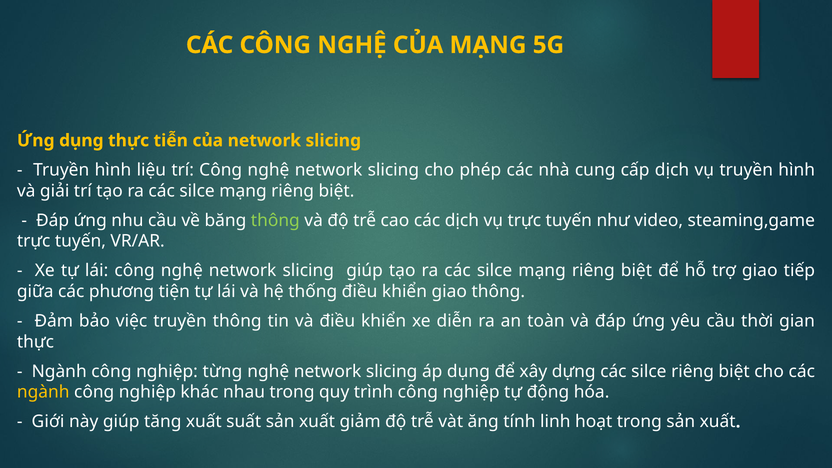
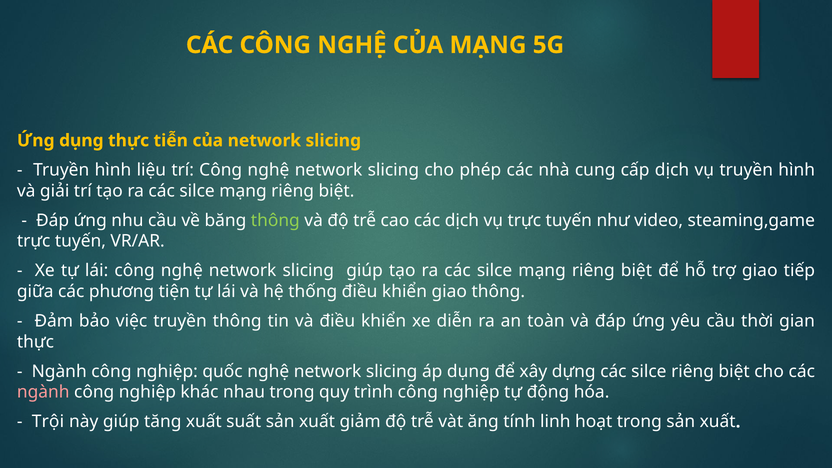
từng: từng -> quốc
ngành at (43, 392) colour: yellow -> pink
Giới: Giới -> Trội
